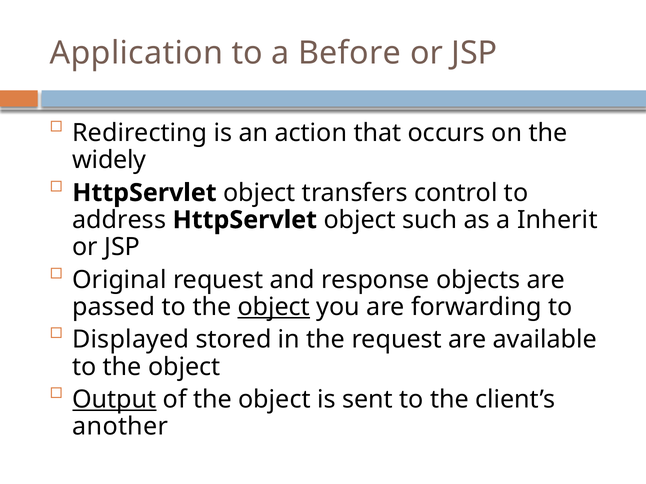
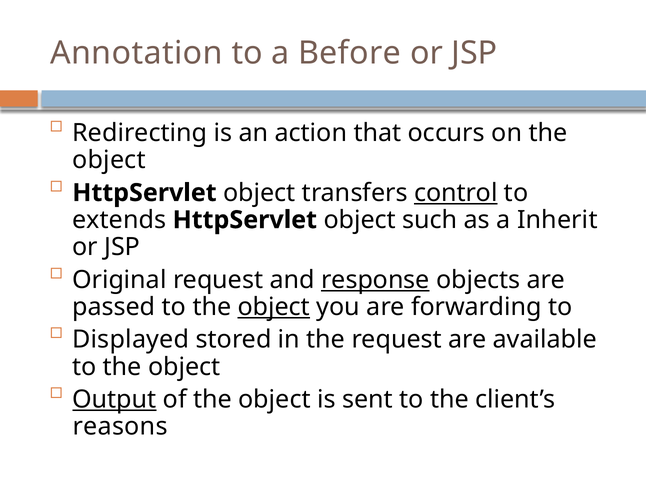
Application: Application -> Annotation
widely at (109, 160): widely -> object
control underline: none -> present
address: address -> extends
response underline: none -> present
another: another -> reasons
